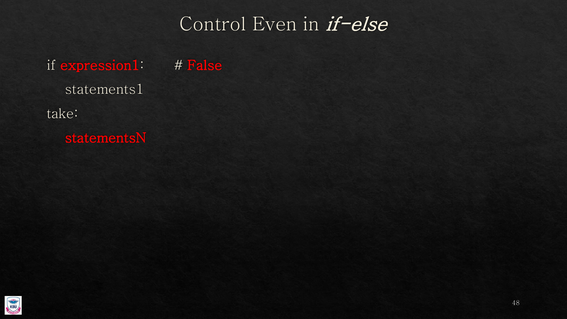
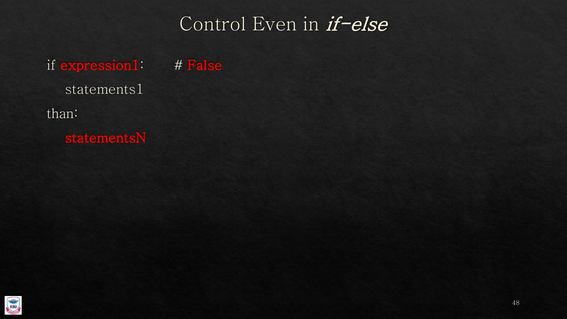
take: take -> than
